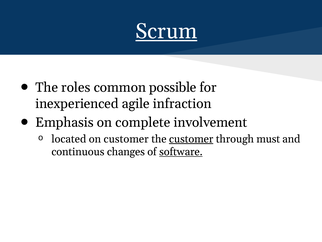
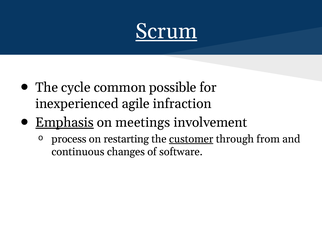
roles: roles -> cycle
Emphasis underline: none -> present
complete: complete -> meetings
located: located -> process
on customer: customer -> restarting
must: must -> from
software underline: present -> none
